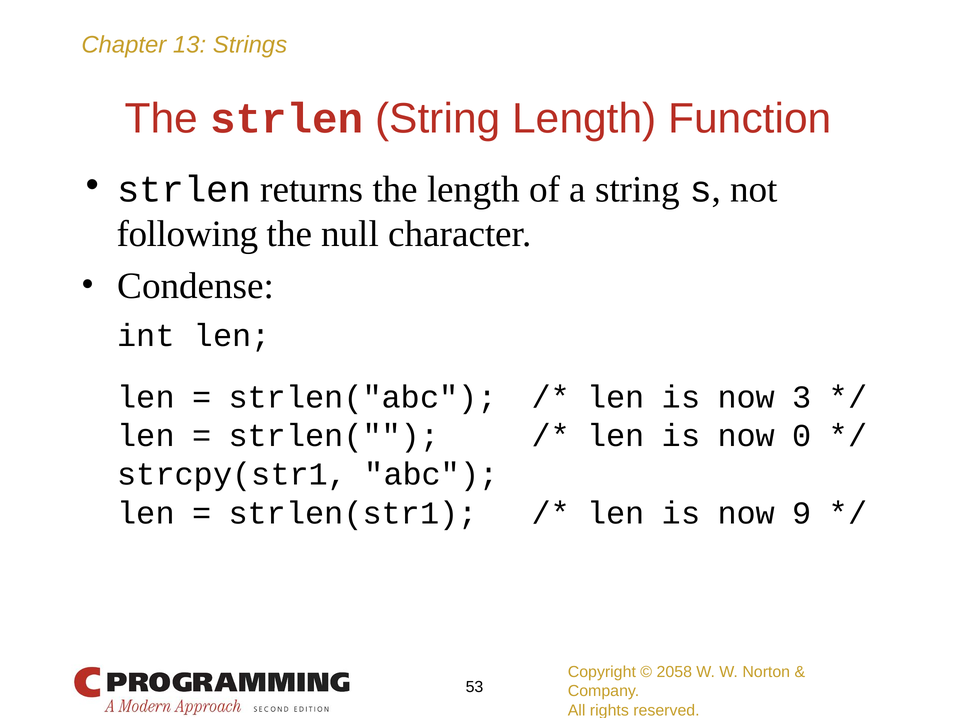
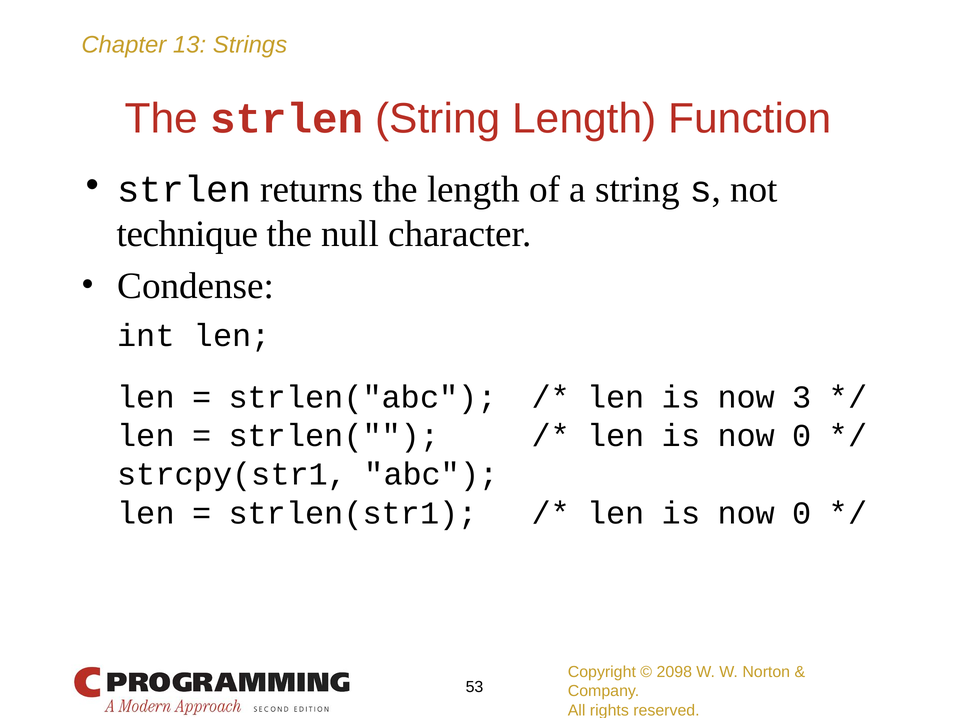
following: following -> technique
9 at (802, 513): 9 -> 0
2058: 2058 -> 2098
